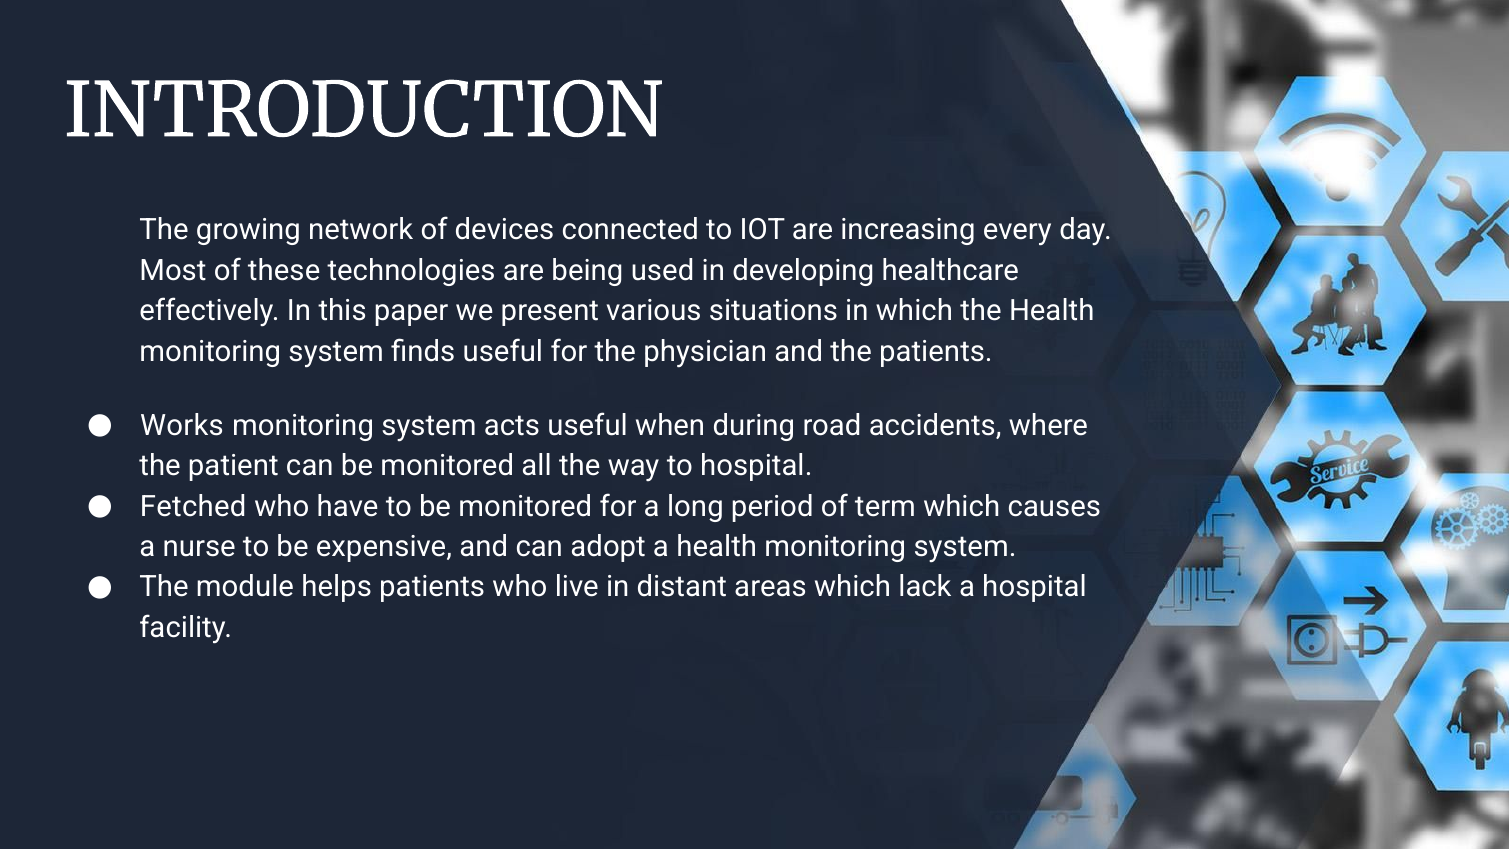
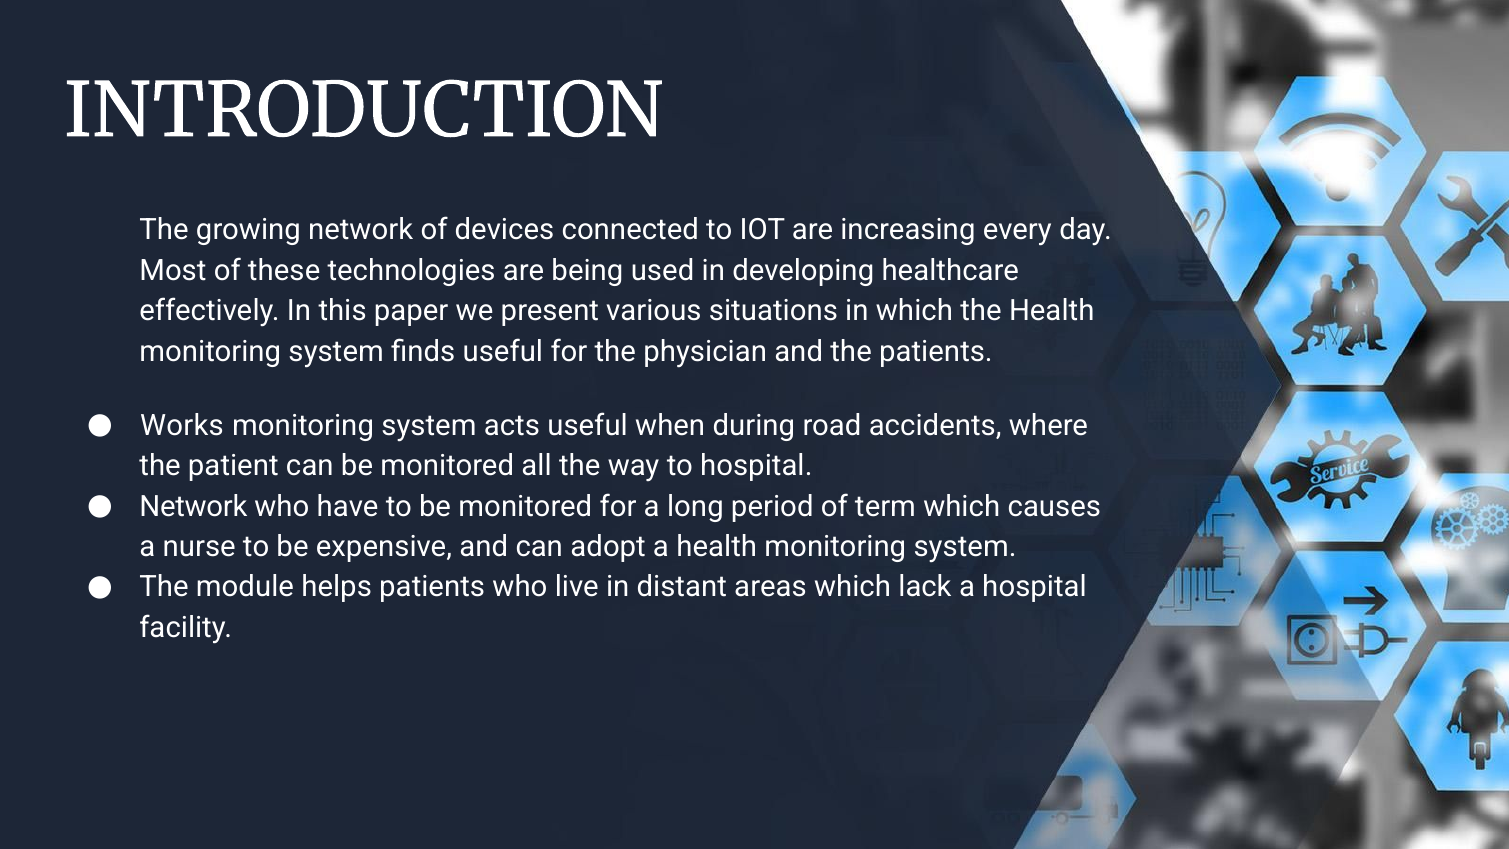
Fetched at (193, 506): Fetched -> Network
